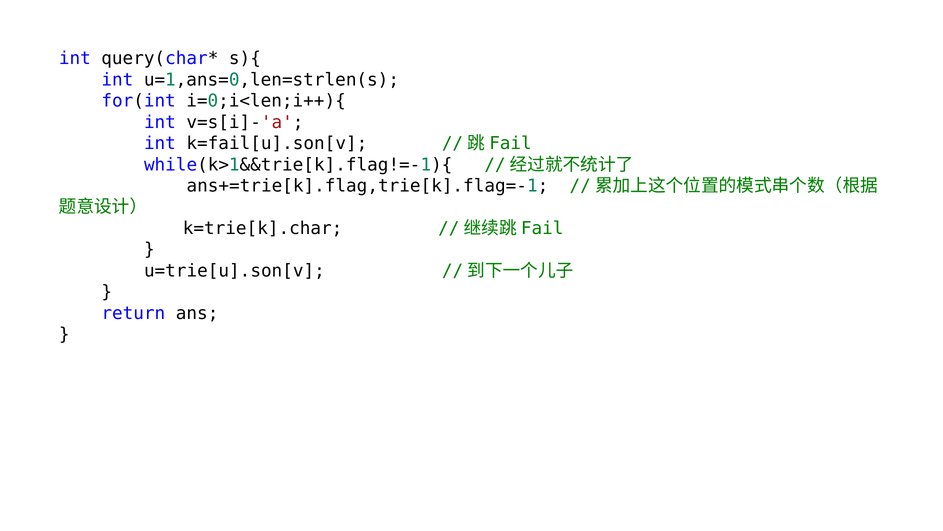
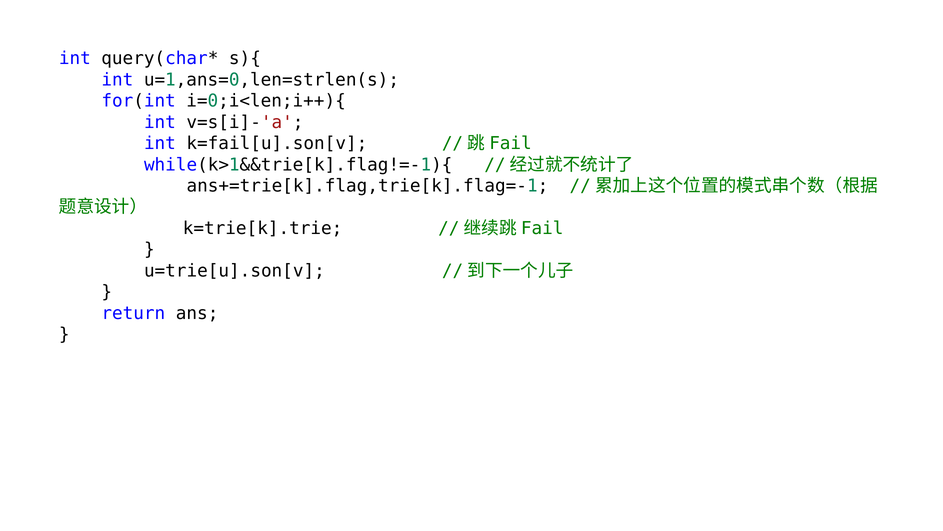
k=trie[k].char: k=trie[k].char -> k=trie[k].trie
